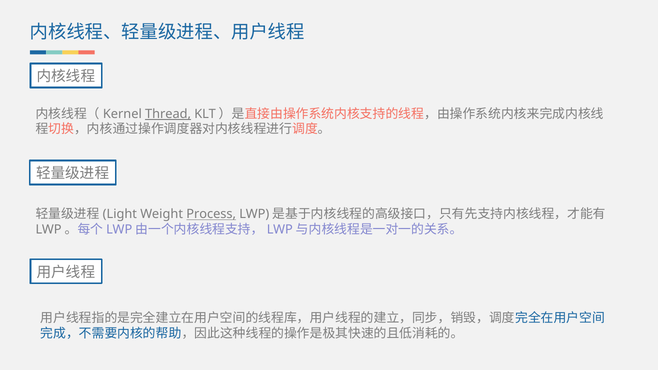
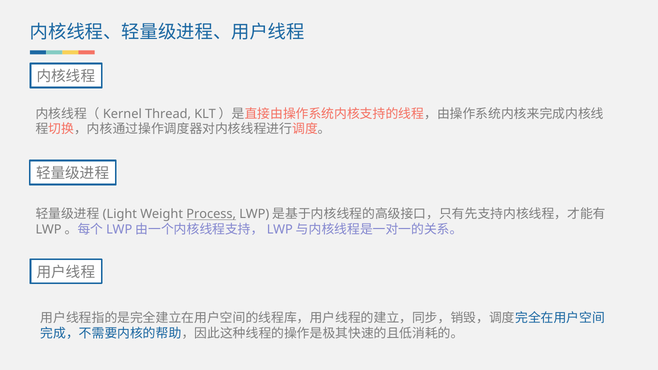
Thread underline: present -> none
